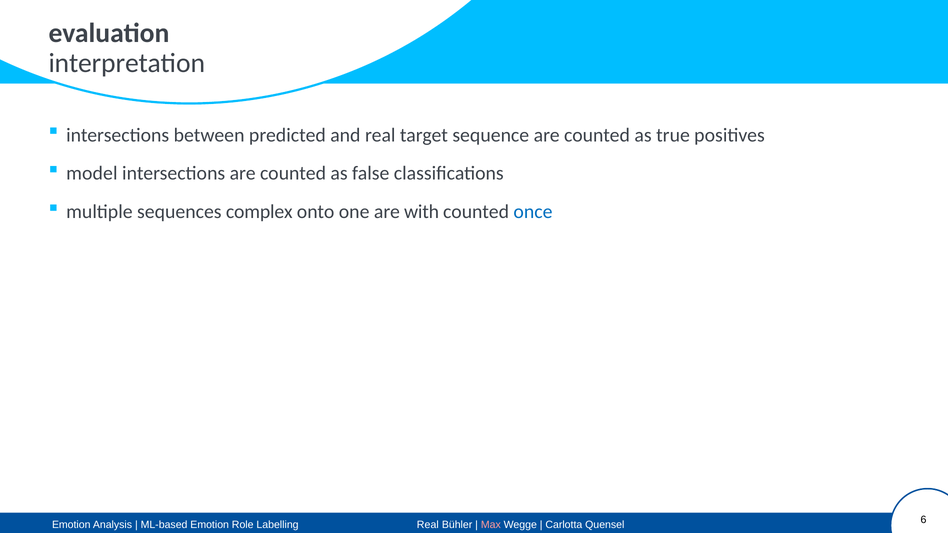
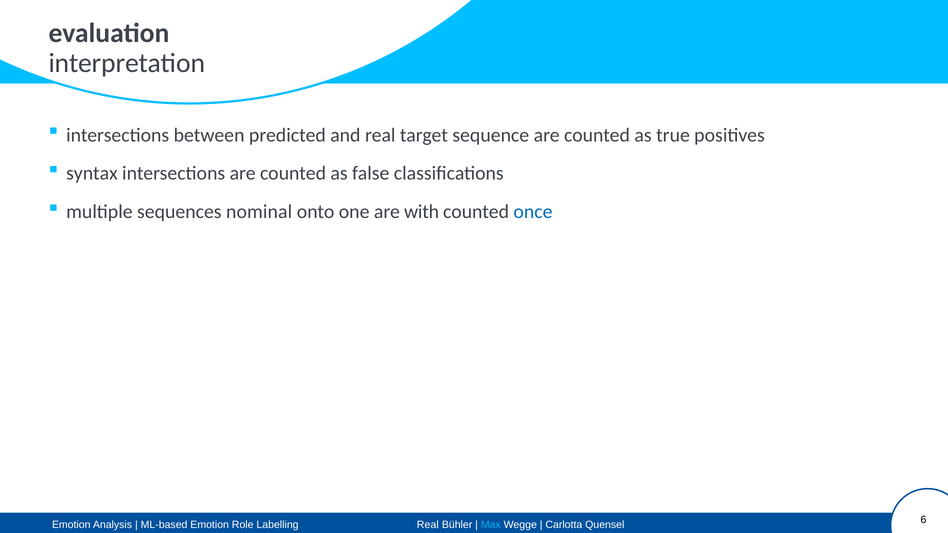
model: model -> syntax
complex: complex -> nominal
Max colour: pink -> light blue
